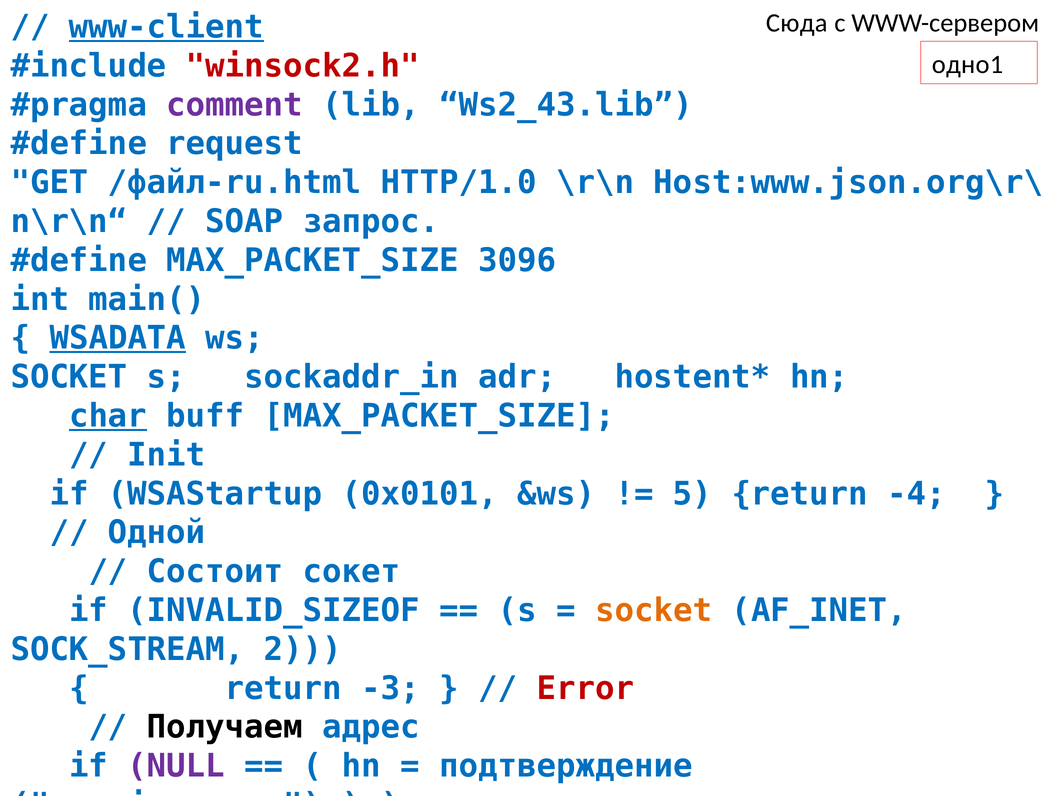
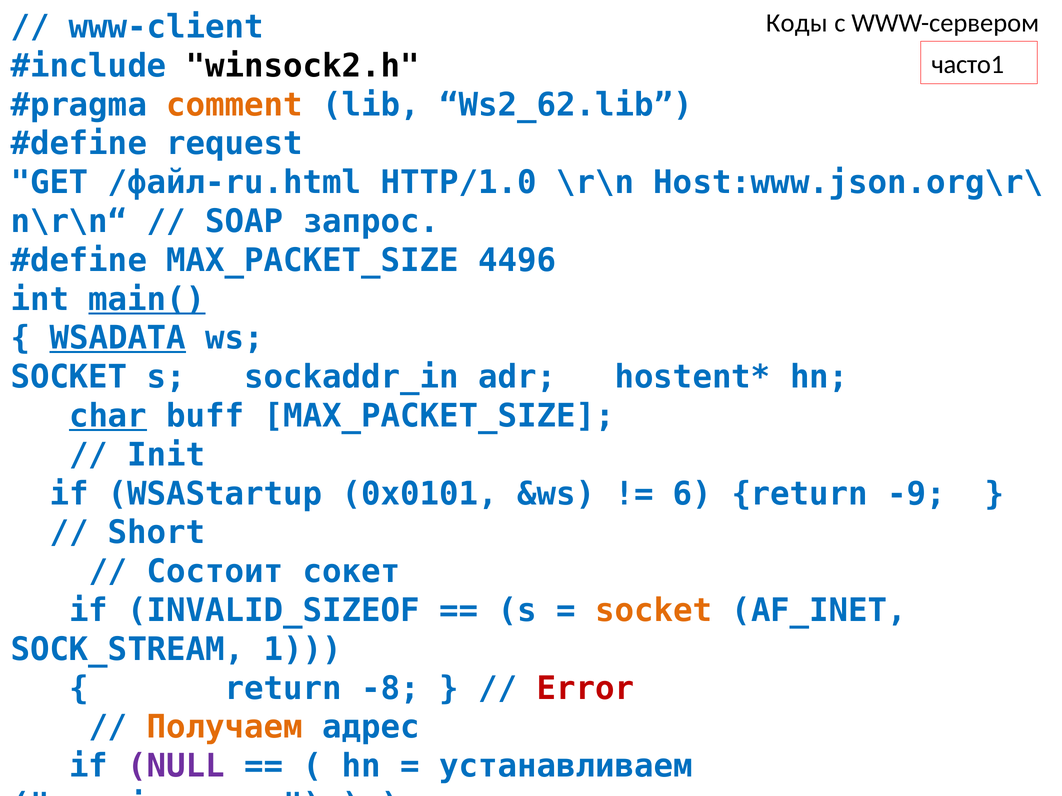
Сюда: Сюда -> Коды
www-client underline: present -> none
winsock2.h colour: red -> black
одно1: одно1 -> часто1
comment colour: purple -> orange
Ws2_43.lib: Ws2_43.lib -> Ws2_62.lib
3096: 3096 -> 4496
main( underline: none -> present
5: 5 -> 6
-4: -4 -> -9
Одной: Одной -> Short
2: 2 -> 1
-3: -3 -> -8
Получаем colour: black -> orange
подтверждение: подтверждение -> устанавливаем
